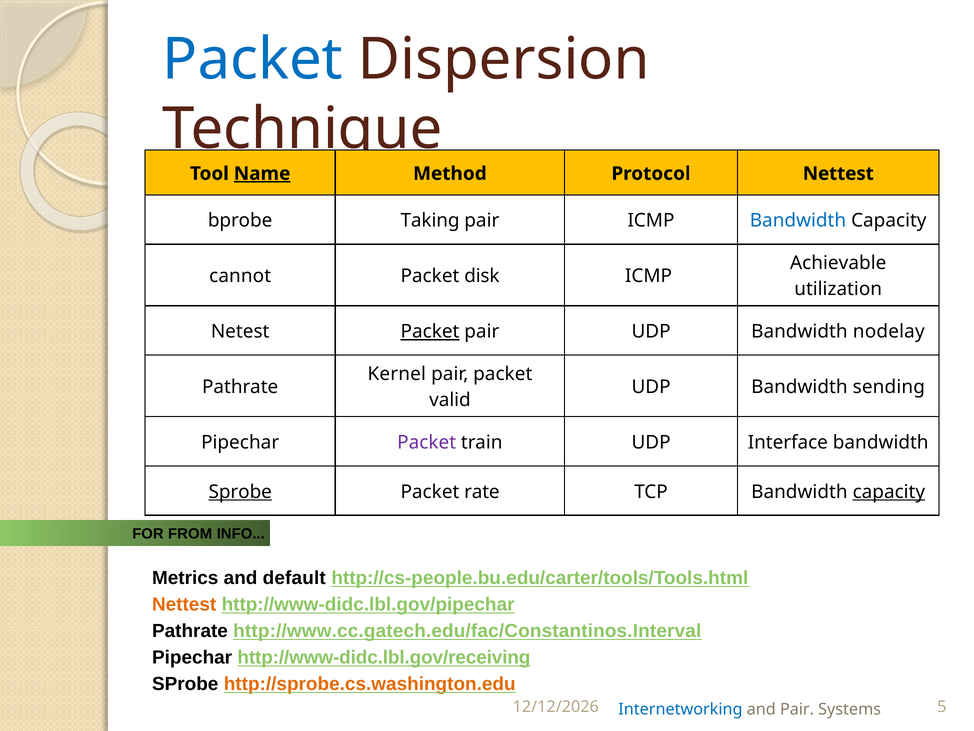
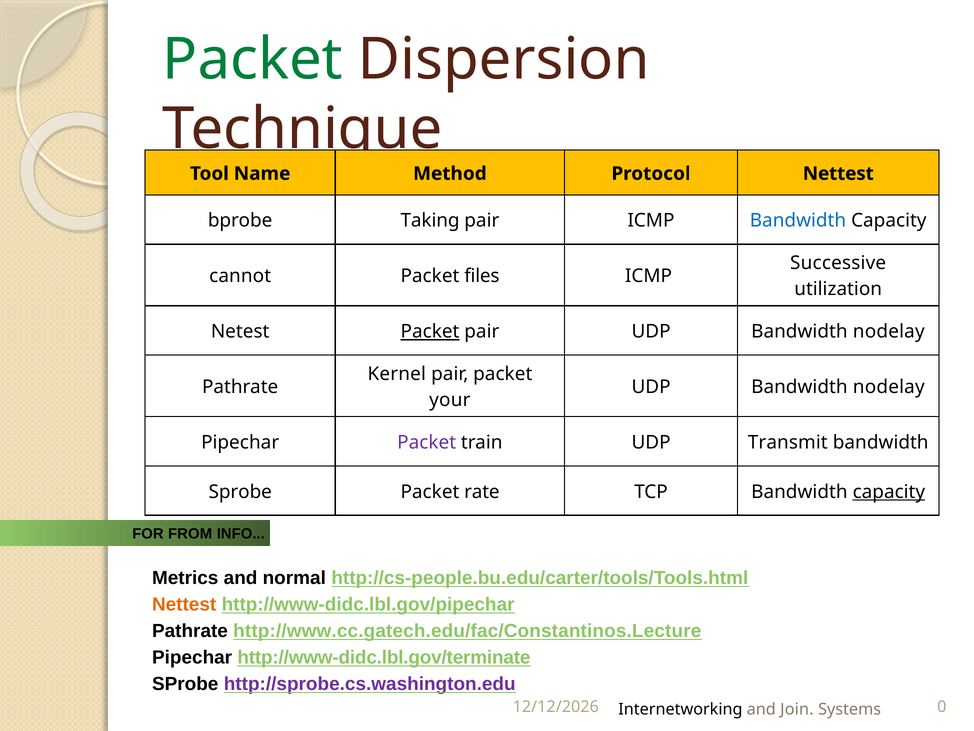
Packet at (253, 59) colour: blue -> green
Name underline: present -> none
Achievable: Achievable -> Successive
disk: disk -> files
sending at (889, 387): sending -> nodelay
valid: valid -> your
Interface: Interface -> Transmit
Sprobe at (240, 491) underline: present -> none
default: default -> normal
http://www.cc.gatech.edu/fac/Constantinos.Interval: http://www.cc.gatech.edu/fac/Constantinos.Interval -> http://www.cc.gatech.edu/fac/Constantinos.Lecture
http://www-didc.lbl.gov/receiving: http://www-didc.lbl.gov/receiving -> http://www-didc.lbl.gov/terminate
http://sprobe.cs.washington.edu colour: orange -> purple
Internetworking colour: blue -> black
and Pair: Pair -> Join
5: 5 -> 0
